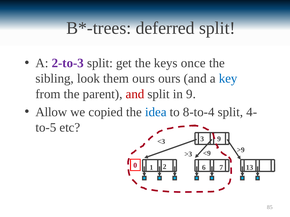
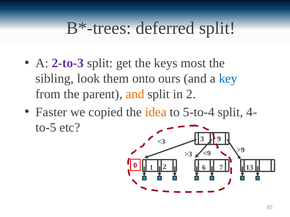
once: once -> most
them ours: ours -> onto
and at (135, 94) colour: red -> orange
in 9: 9 -> 2
Allow: Allow -> Faster
idea colour: blue -> orange
8-to-4: 8-to-4 -> 5-to-4
